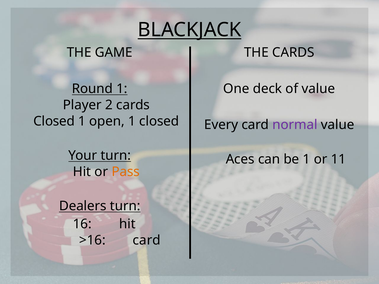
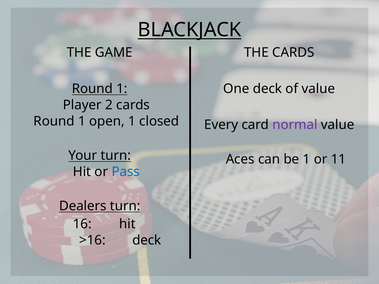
Closed at (54, 121): Closed -> Round
Pass colour: orange -> blue
>16 card: card -> deck
